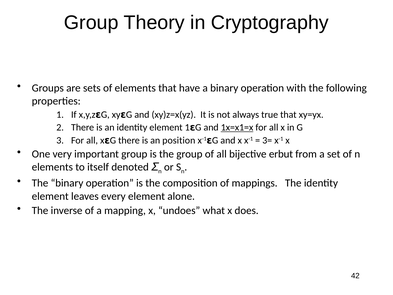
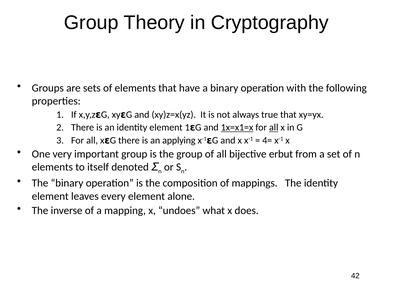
all at (274, 127) underline: none -> present
3=: 3= -> 4=
position: position -> applying
